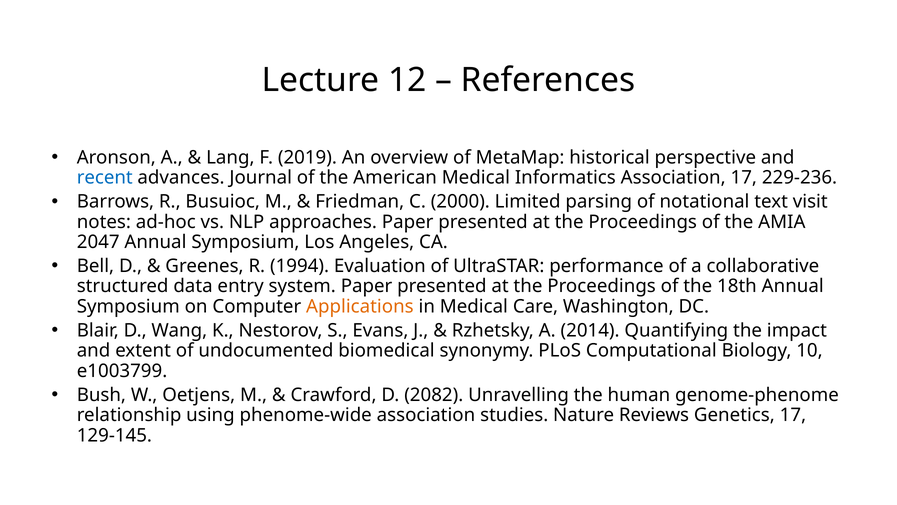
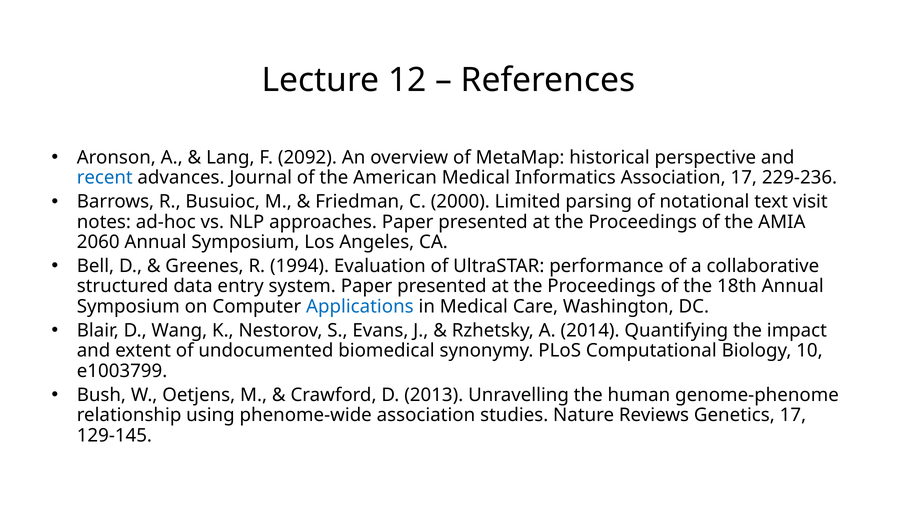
2019: 2019 -> 2092
2047: 2047 -> 2060
Applications colour: orange -> blue
2082: 2082 -> 2013
